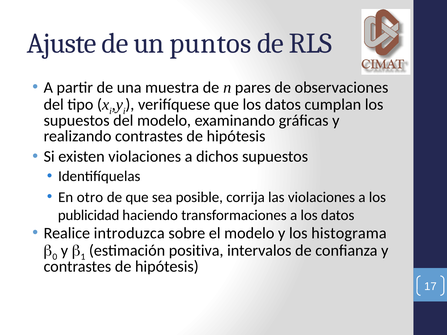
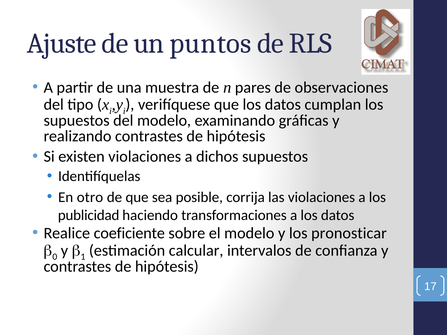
introduzca: introduzca -> coeficiente
histograma: histograma -> pronosticar
positiva: positiva -> calcular
